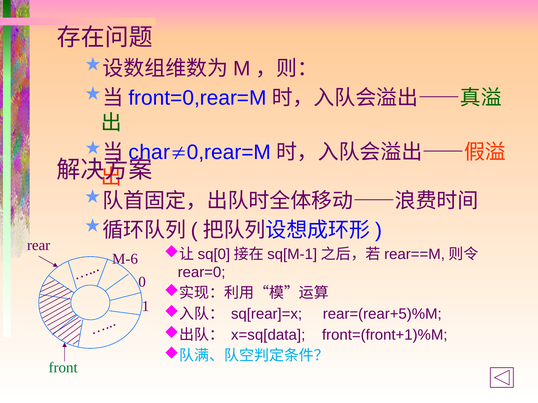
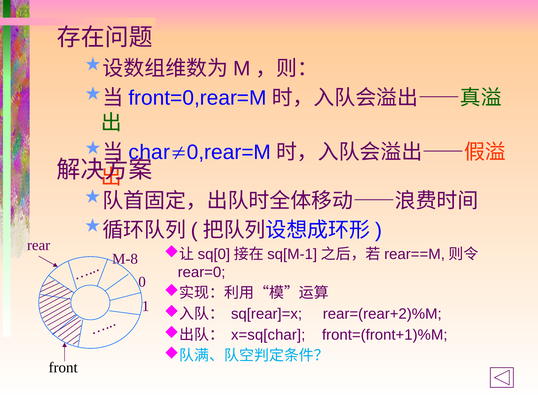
M-6: M-6 -> M-8
rear=(rear+5)%M: rear=(rear+5)%M -> rear=(rear+2)%M
x=sq[data: x=sq[data -> x=sq[char
front colour: green -> black
